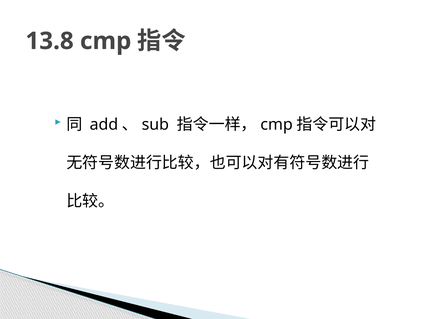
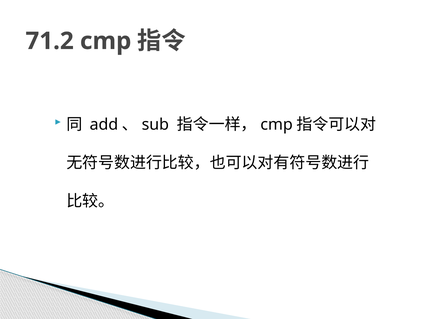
13.8: 13.8 -> 71.2
